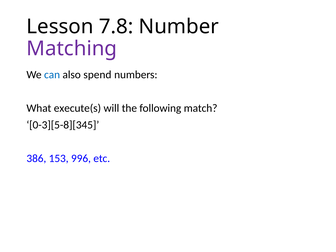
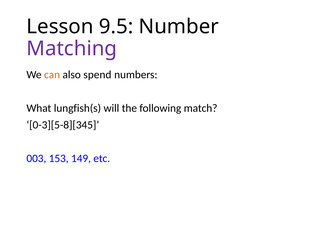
7.8: 7.8 -> 9.5
can colour: blue -> orange
execute(s: execute(s -> lungfish(s
386: 386 -> 003
996: 996 -> 149
